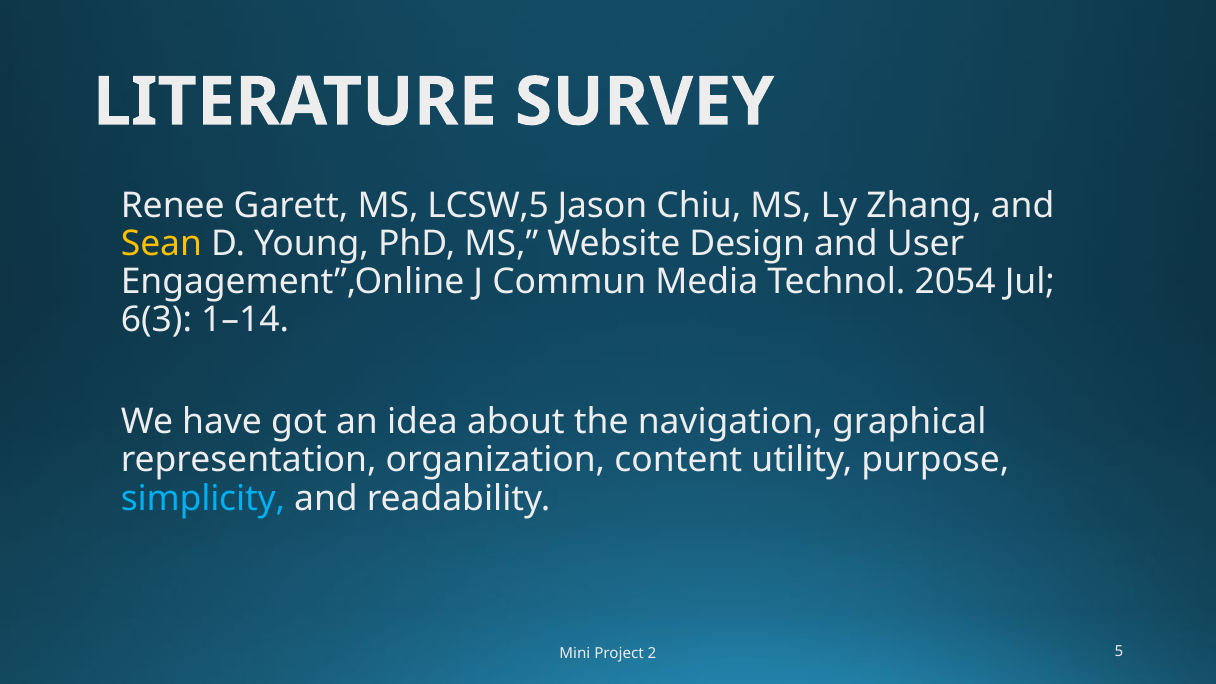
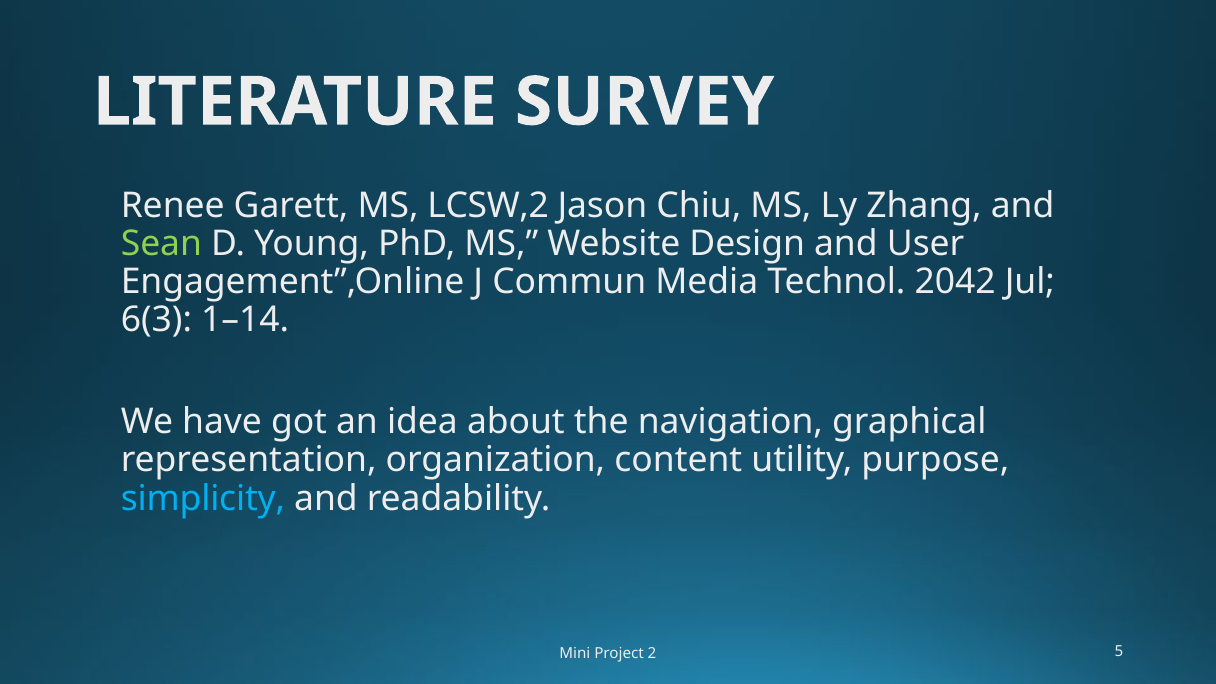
LCSW,5: LCSW,5 -> LCSW,2
Sean colour: yellow -> light green
2054: 2054 -> 2042
